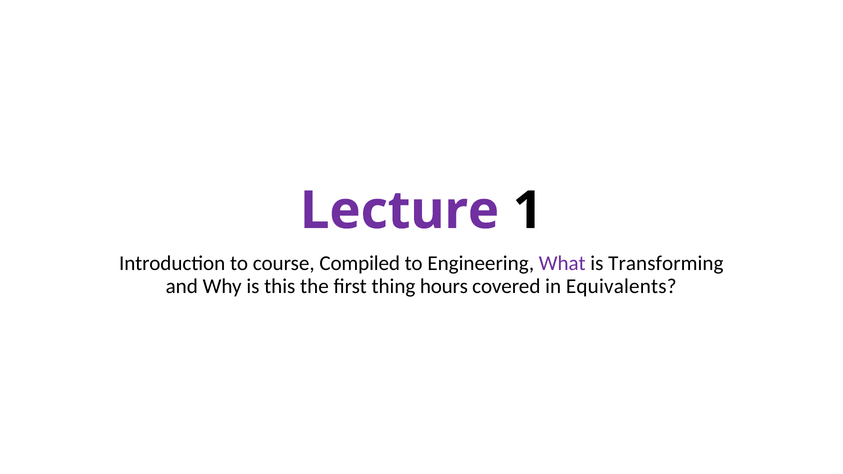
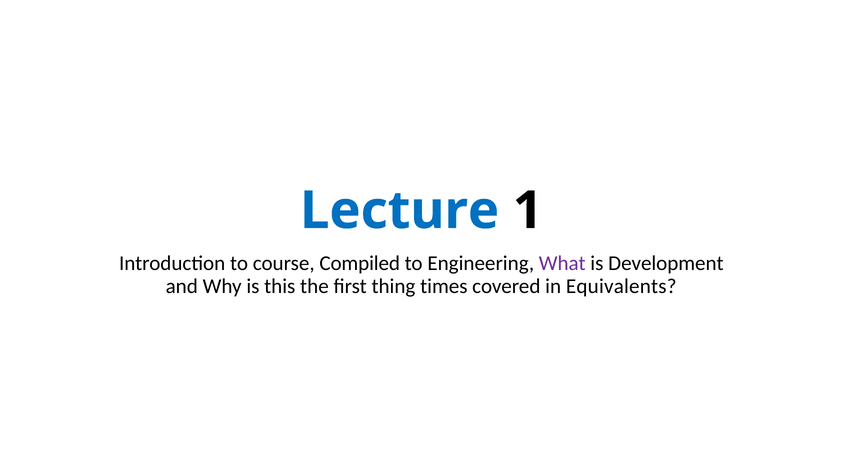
Lecture colour: purple -> blue
Transforming: Transforming -> Development
hours: hours -> times
